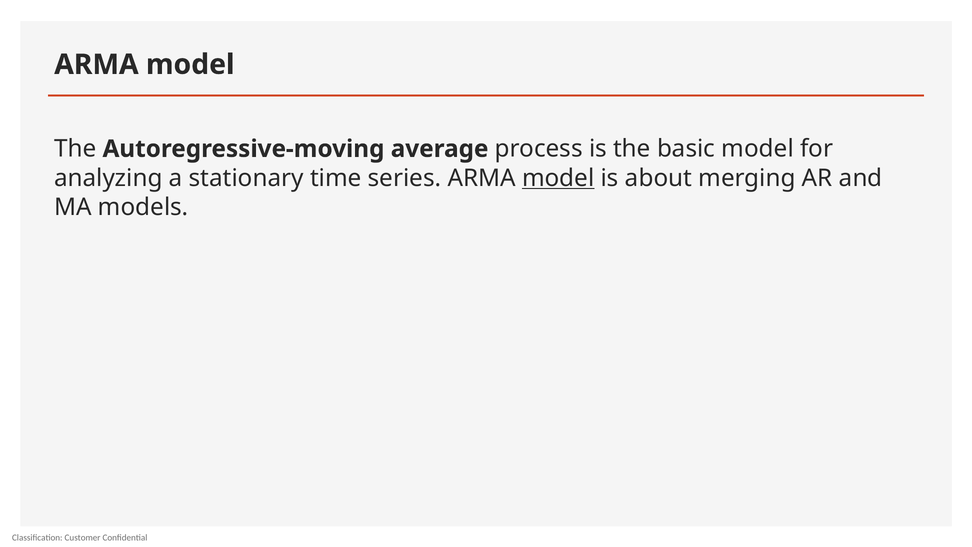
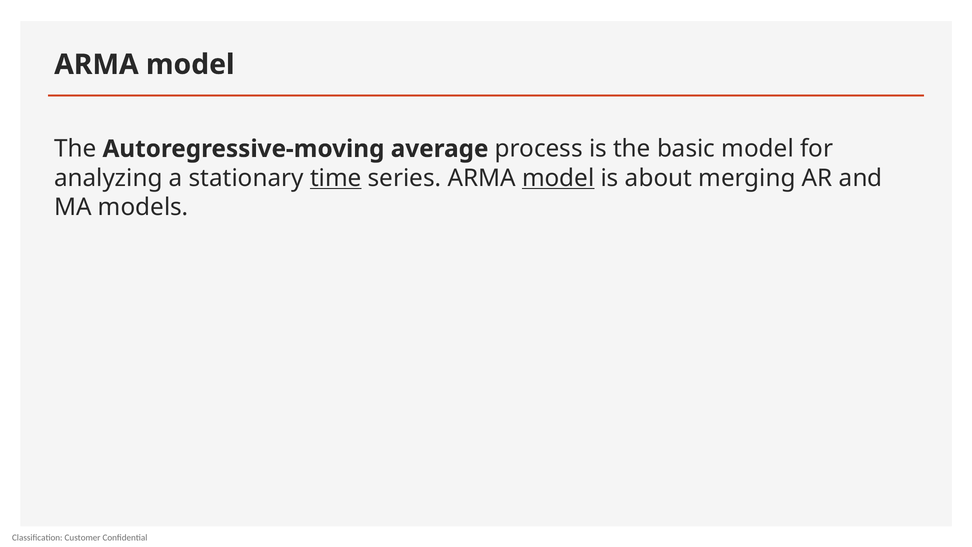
time underline: none -> present
